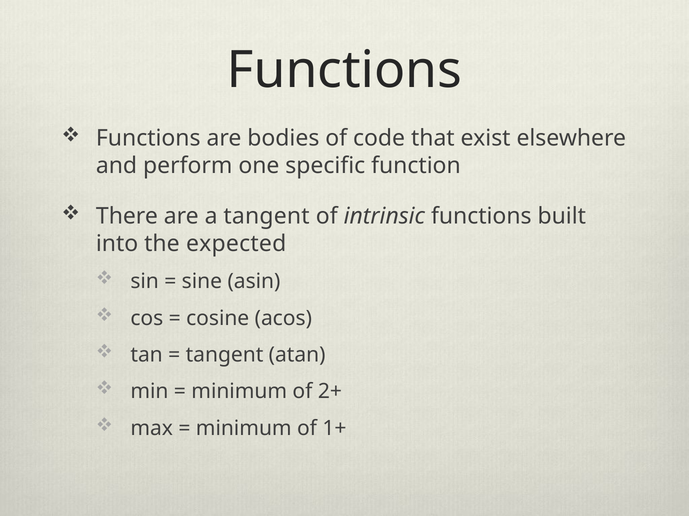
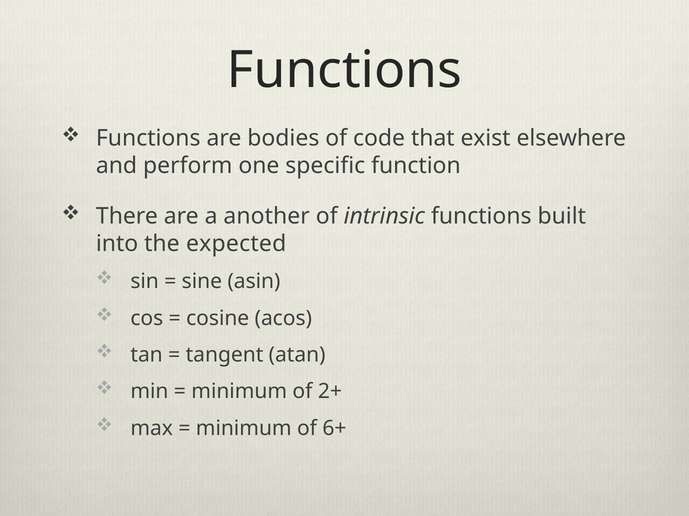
a tangent: tangent -> another
1+: 1+ -> 6+
